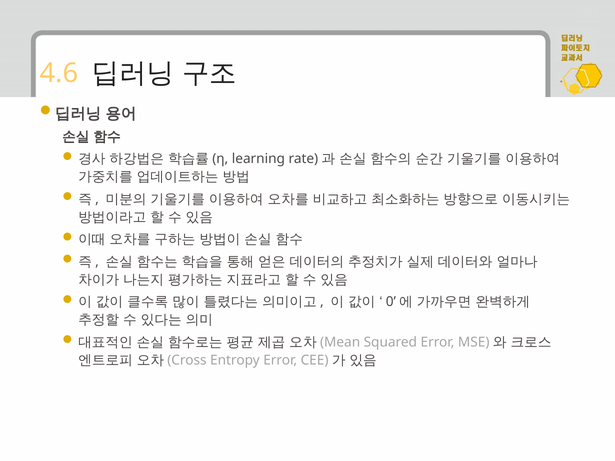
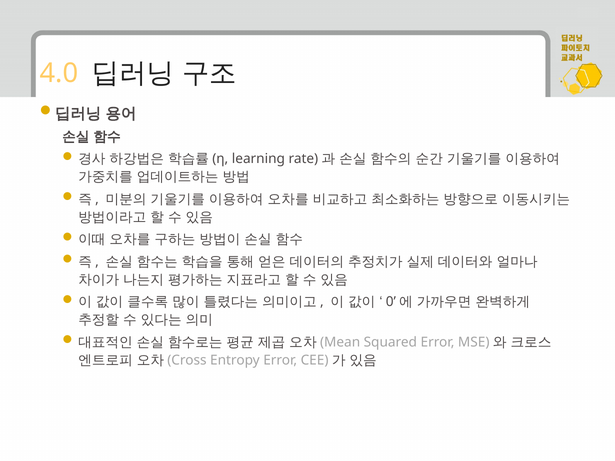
4.6: 4.6 -> 4.0
